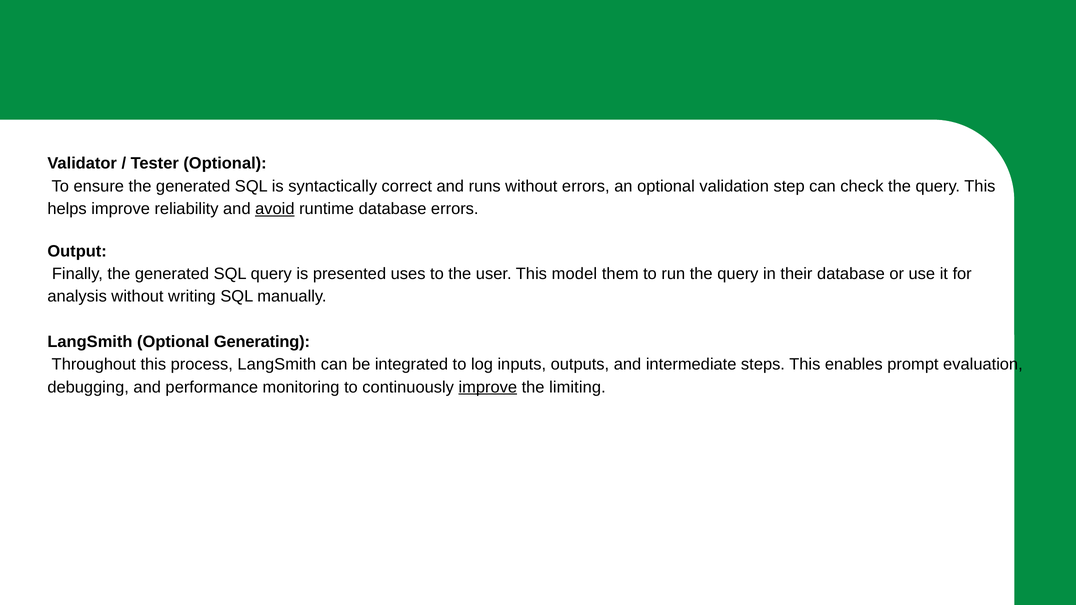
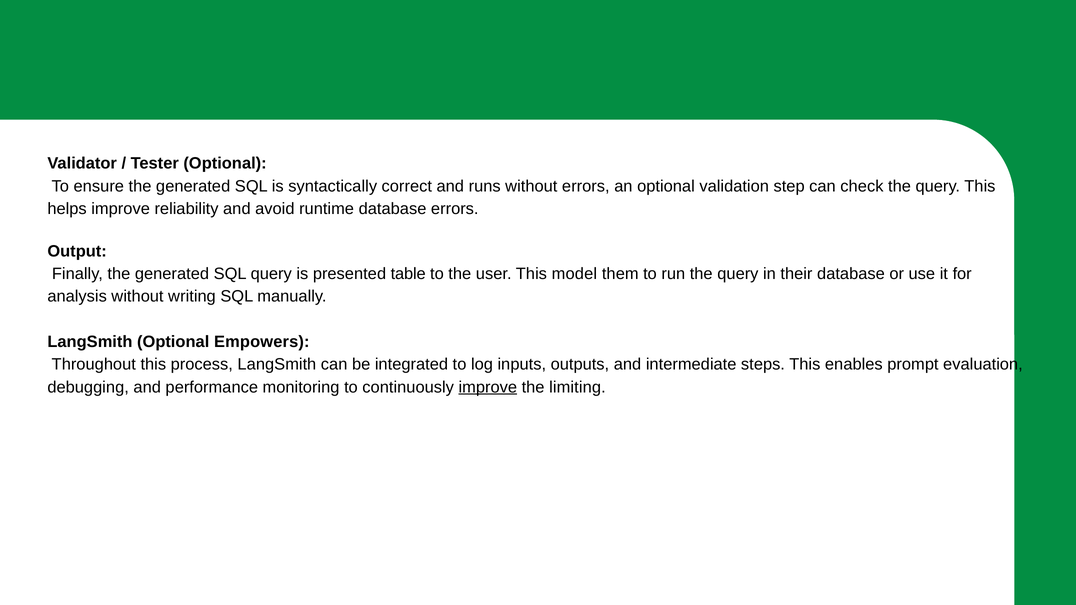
avoid underline: present -> none
uses: uses -> table
Generating: Generating -> Empowers
